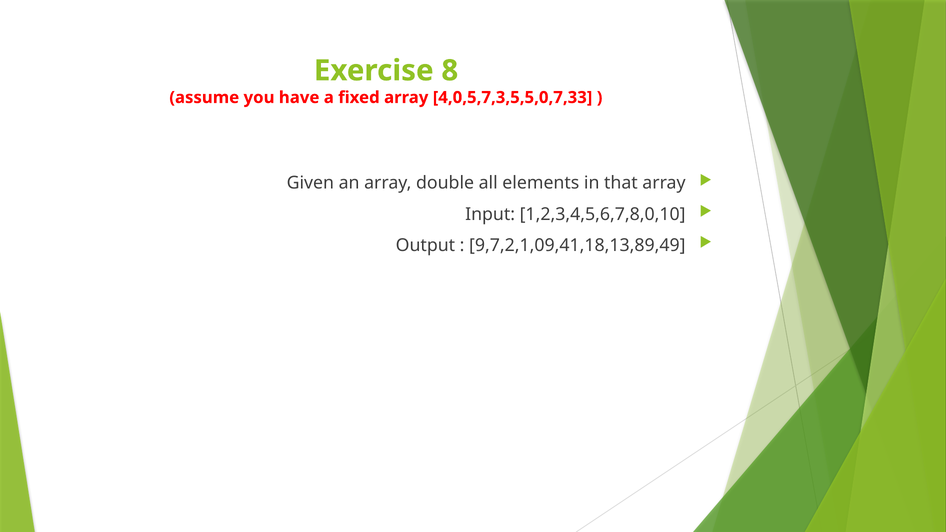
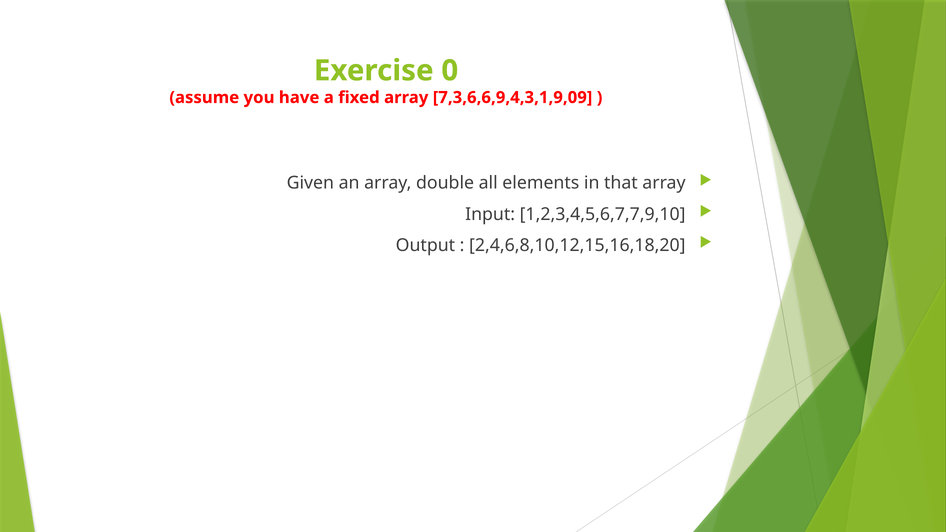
8: 8 -> 0
4,0,5,7,3,5,5,0,7,33: 4,0,5,7,3,5,5,0,7,33 -> 7,3,6,6,9,4,3,1,9,09
1,2,3,4,5,6,7,8,0,10: 1,2,3,4,5,6,7,8,0,10 -> 1,2,3,4,5,6,7,7,9,10
9,7,2,1,09,41,18,13,89,49: 9,7,2,1,09,41,18,13,89,49 -> 2,4,6,8,10,12,15,16,18,20
